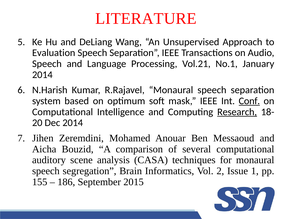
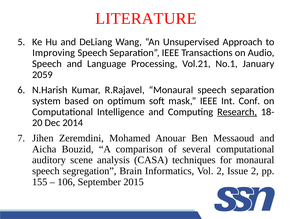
Evaluation: Evaluation -> Improving
2014 at (42, 75): 2014 -> 2059
Conf underline: present -> none
Issue 1: 1 -> 2
186: 186 -> 106
